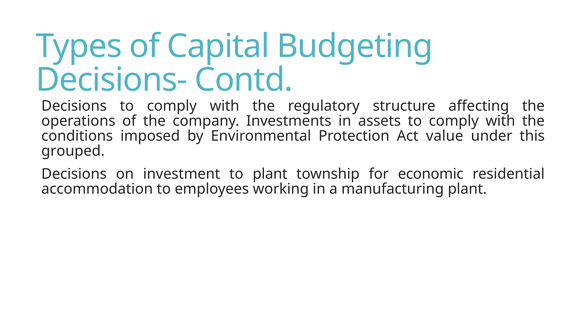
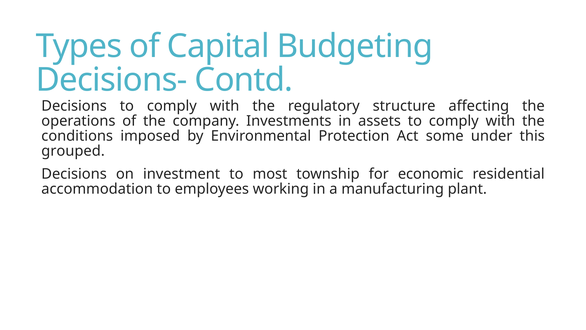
value: value -> some
to plant: plant -> most
